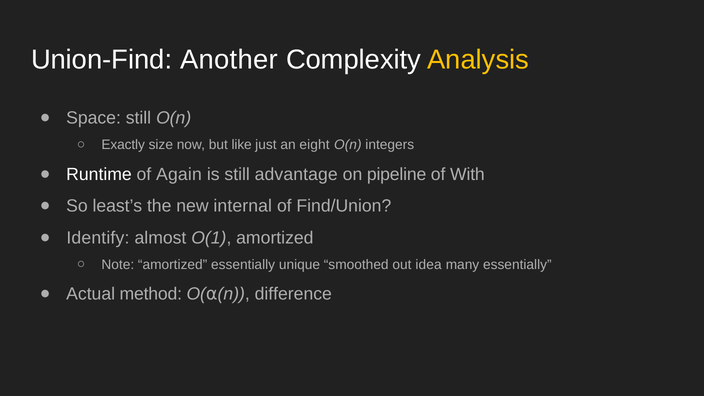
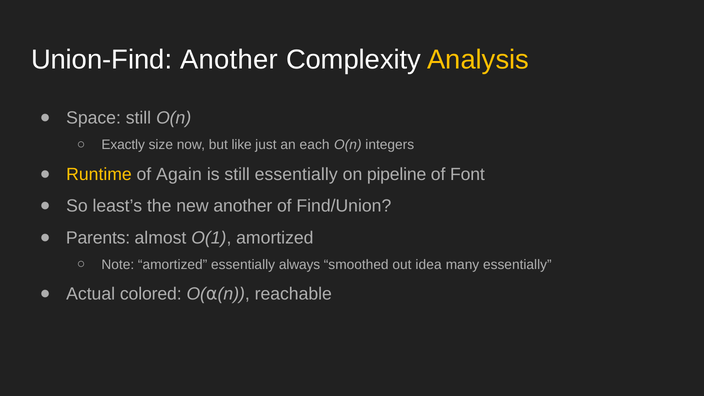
eight: eight -> each
Runtime colour: white -> yellow
still advantage: advantage -> essentially
With: With -> Font
new internal: internal -> another
Identify: Identify -> Parents
unique: unique -> always
method: method -> colored
difference: difference -> reachable
